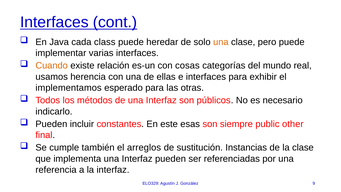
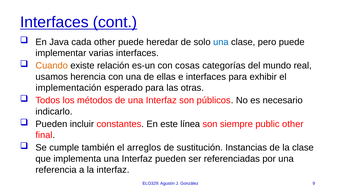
cada class: class -> other
una at (221, 42) colour: orange -> blue
implementamos: implementamos -> implementación
esas: esas -> línea
